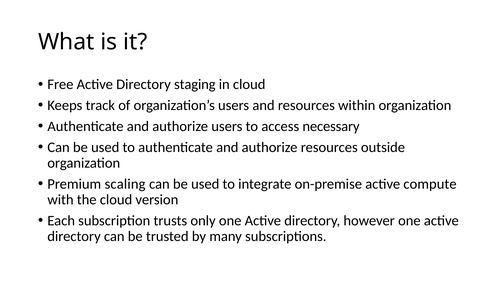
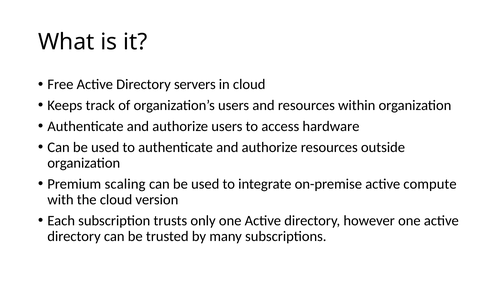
staging: staging -> servers
necessary: necessary -> hardware
